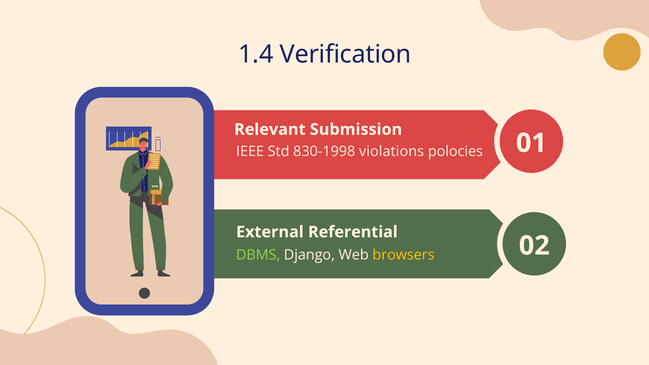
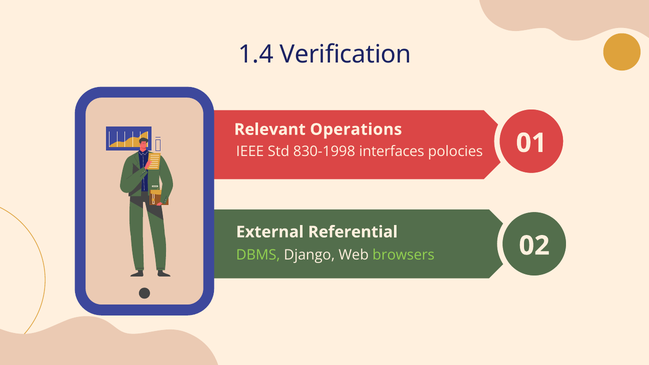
Submission: Submission -> Operations
violations: violations -> interfaces
browsers colour: yellow -> light green
